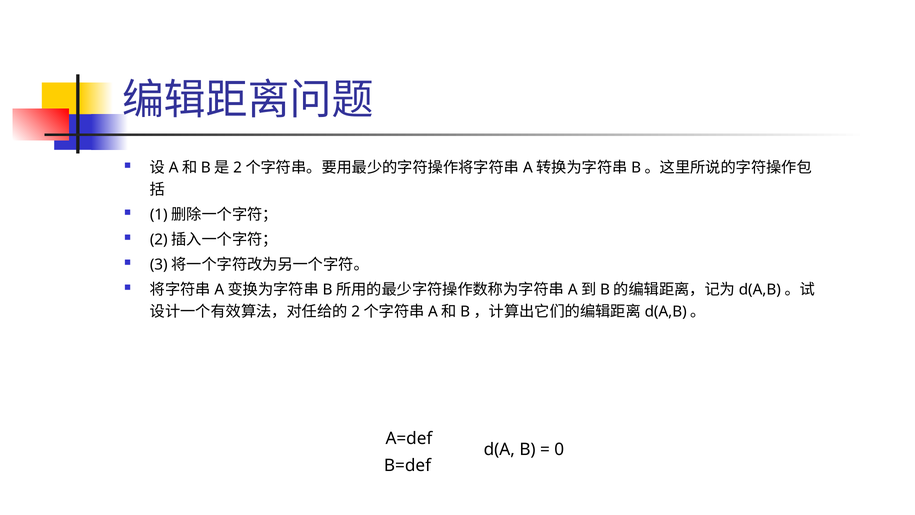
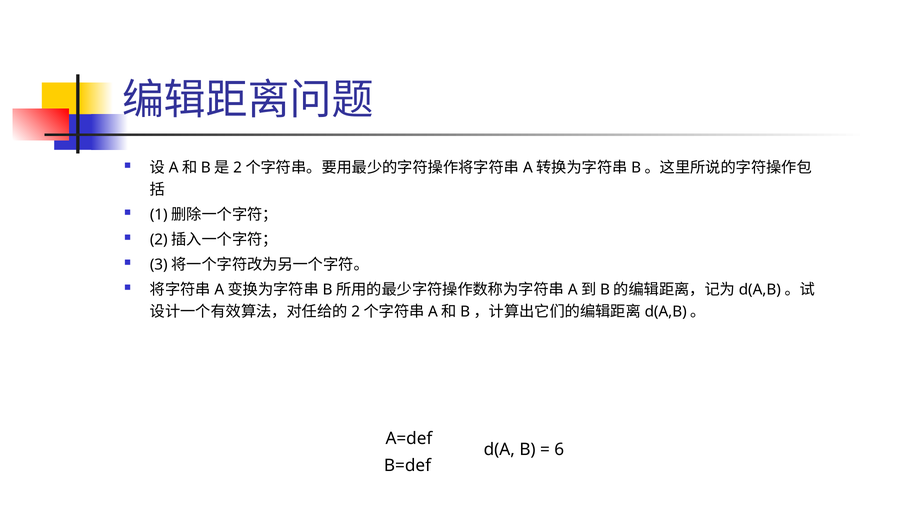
0: 0 -> 6
